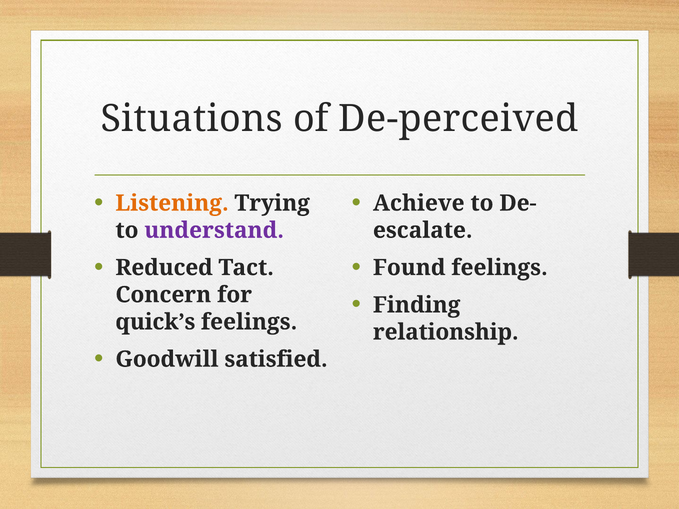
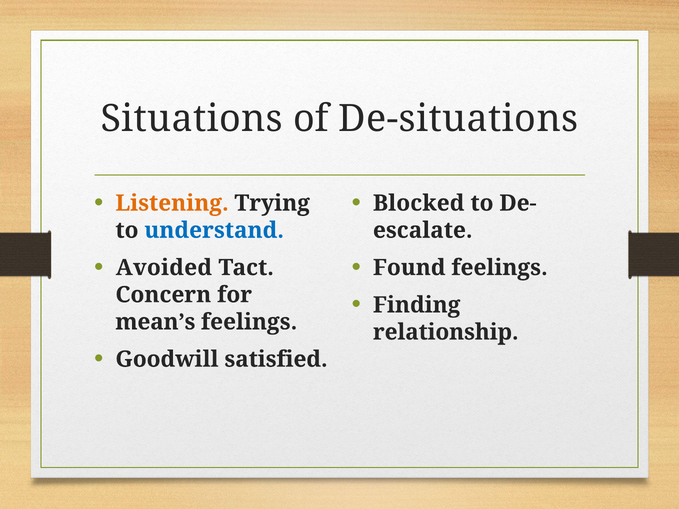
De-perceived: De-perceived -> De-situations
Achieve: Achieve -> Blocked
understand colour: purple -> blue
Reduced: Reduced -> Avoided
quick’s: quick’s -> mean’s
